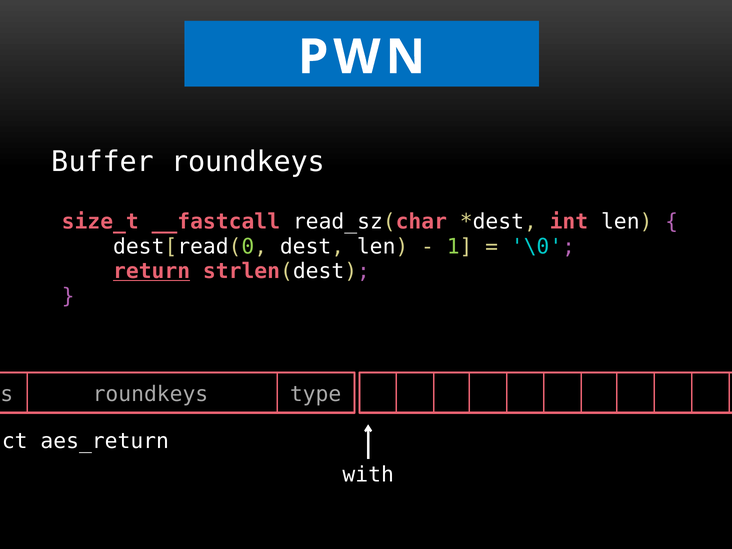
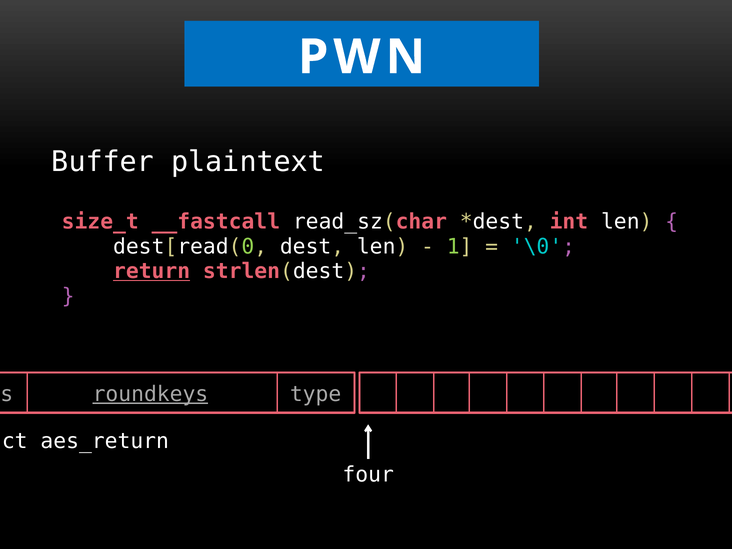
Buffer roundkeys: roundkeys -> plaintext
roundkeys at (150, 394) underline: none -> present
with: with -> four
